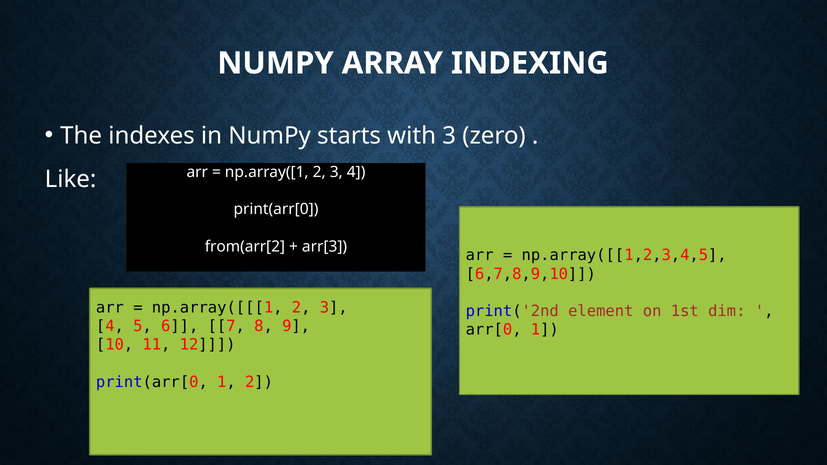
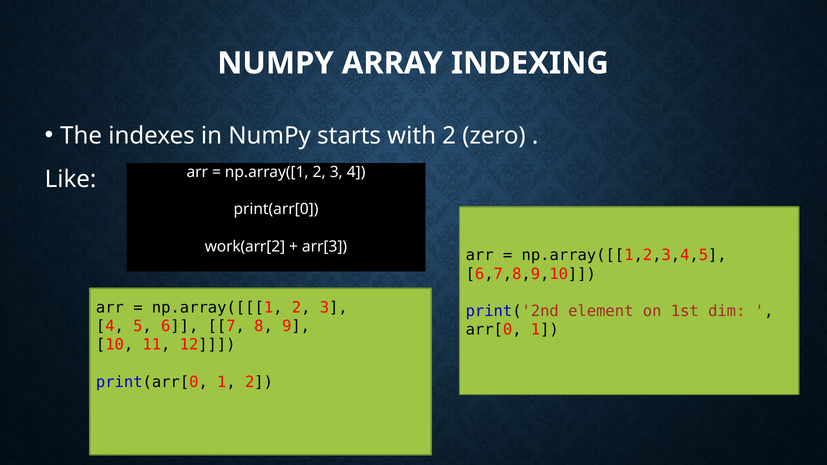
with 3: 3 -> 2
from(arr[2: from(arr[2 -> work(arr[2
